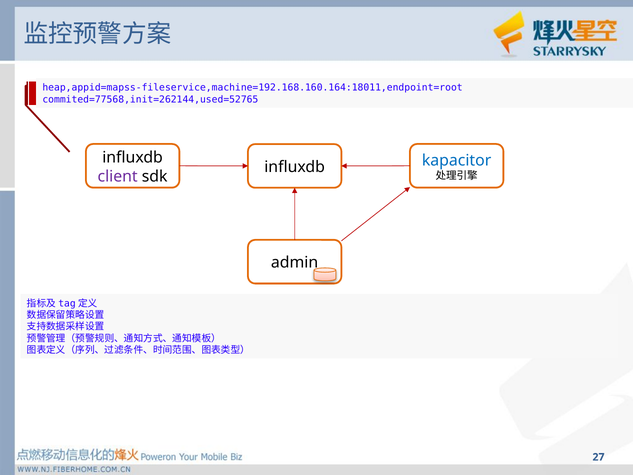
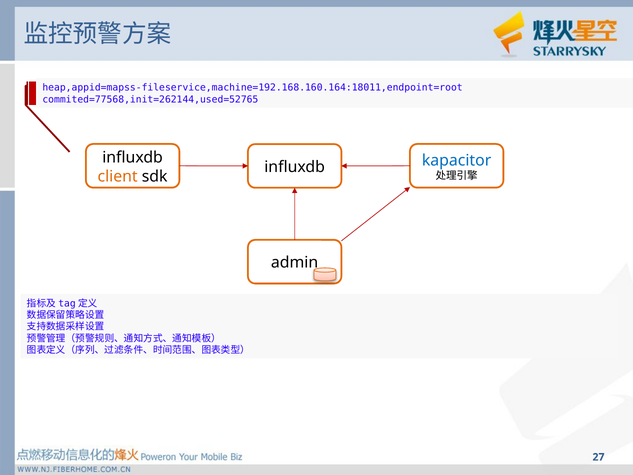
client colour: purple -> orange
